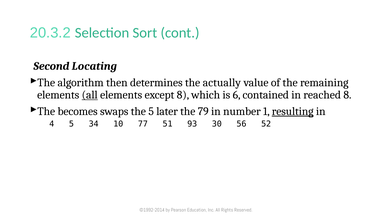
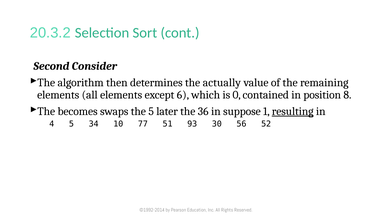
Locating: Locating -> Consider
all at (90, 95) underline: present -> none
except 8: 8 -> 6
6: 6 -> 0
reached: reached -> position
79: 79 -> 36
number: number -> suppose
